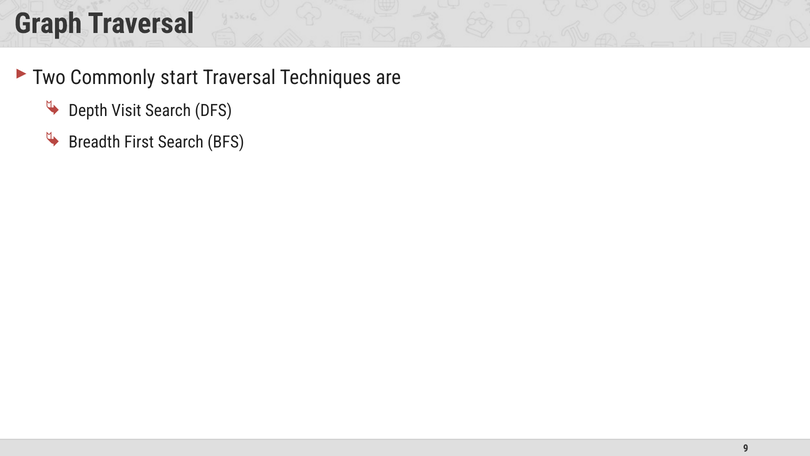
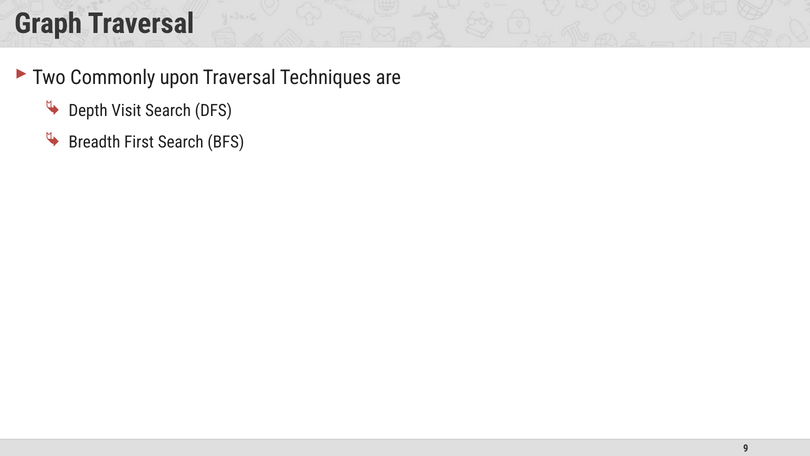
start: start -> upon
